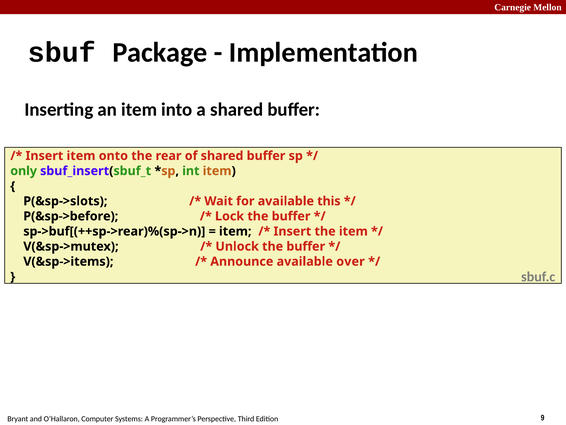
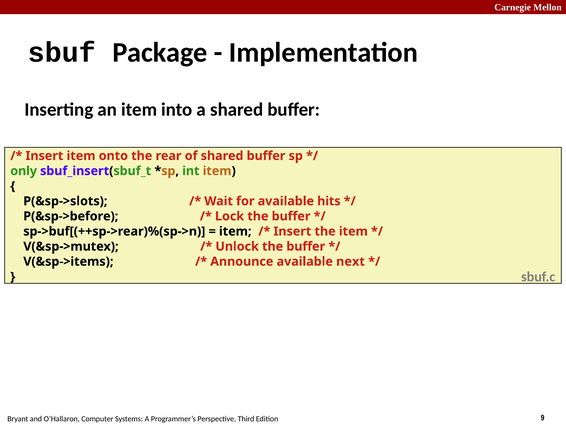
this: this -> hits
over: over -> next
